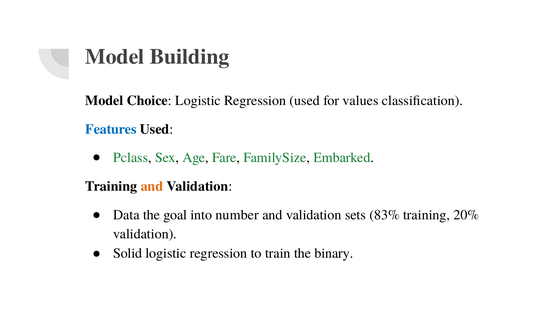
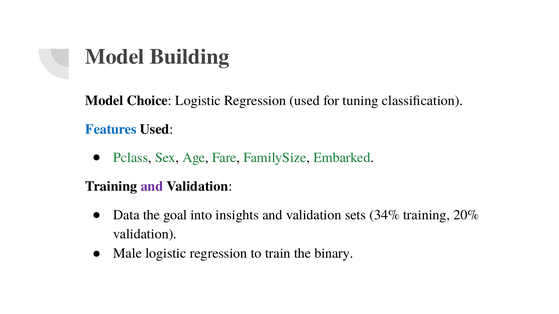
values: values -> tuning
and at (152, 187) colour: orange -> purple
number: number -> insights
83%: 83% -> 34%
Solid: Solid -> Male
